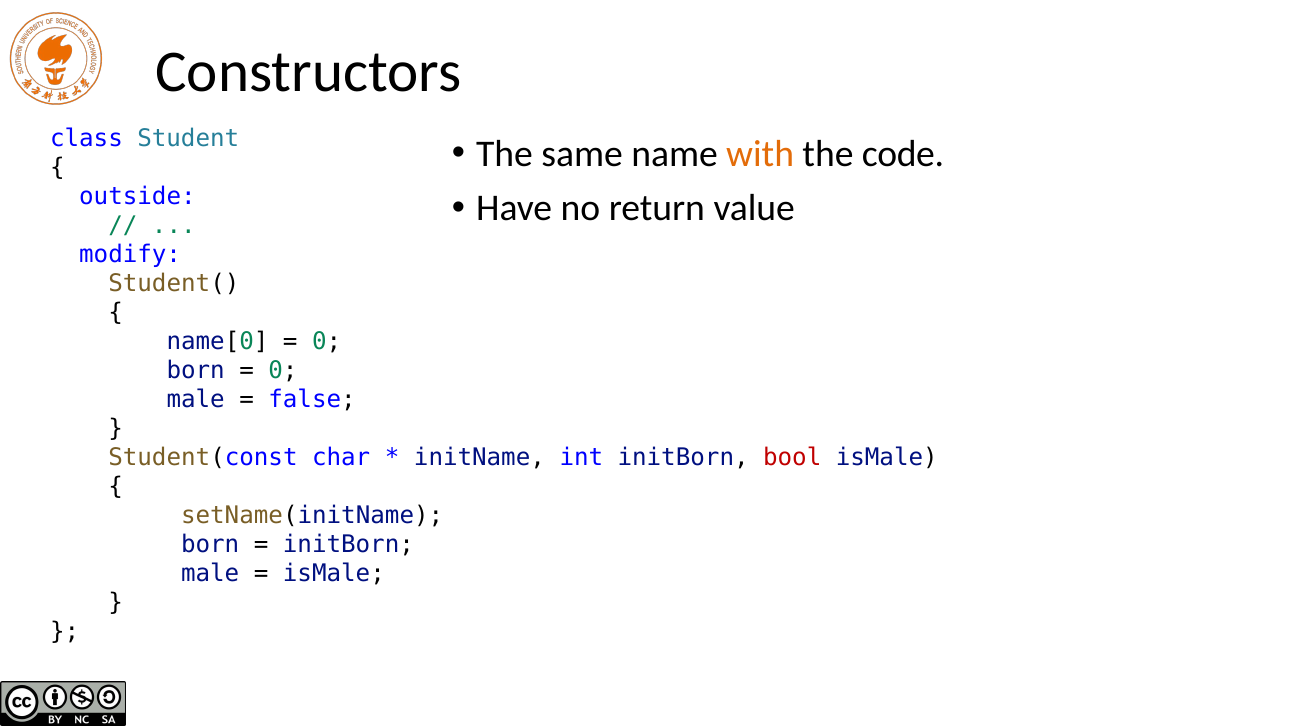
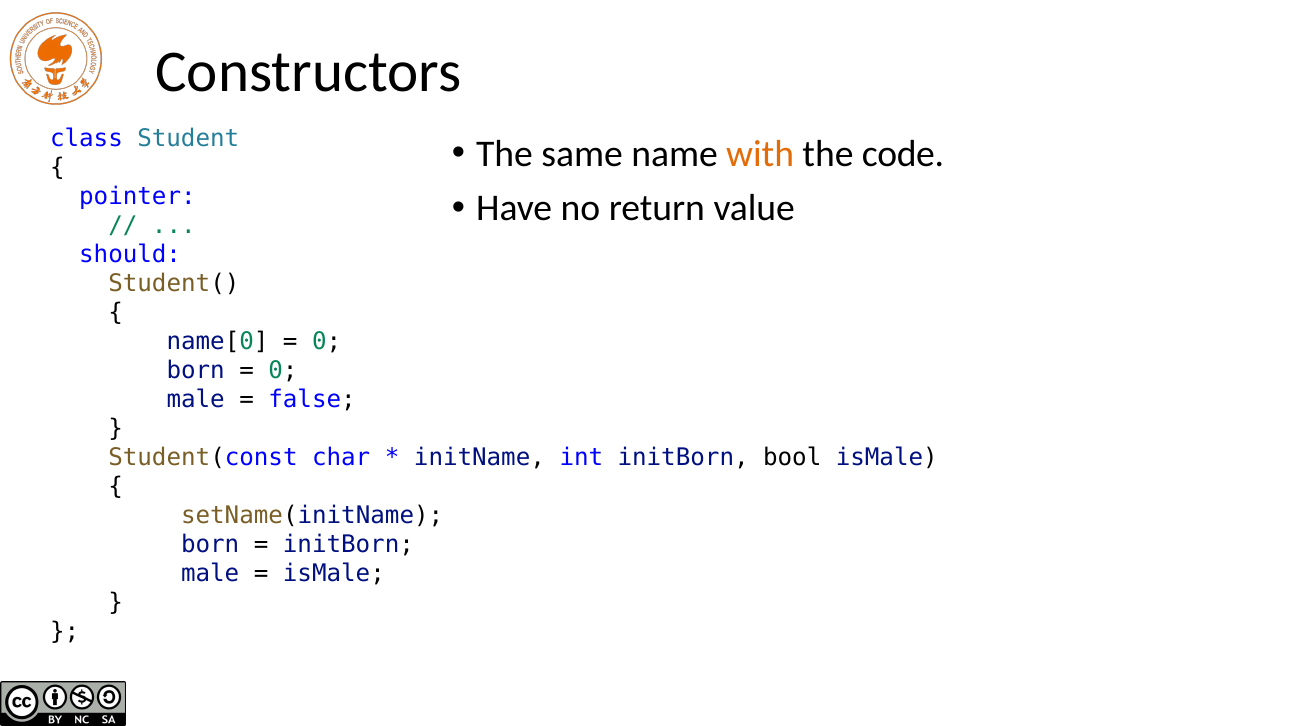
outside: outside -> pointer
modify: modify -> should
bool colour: red -> black
